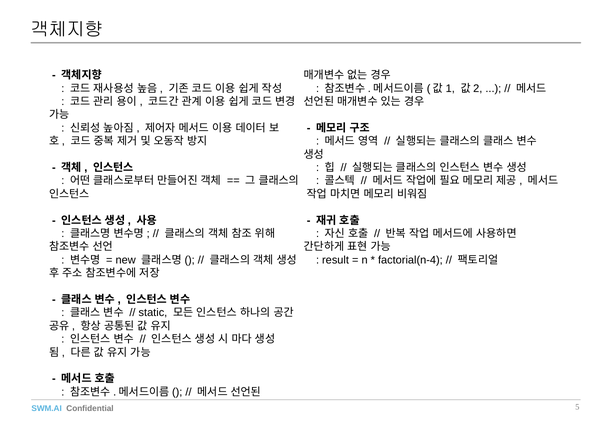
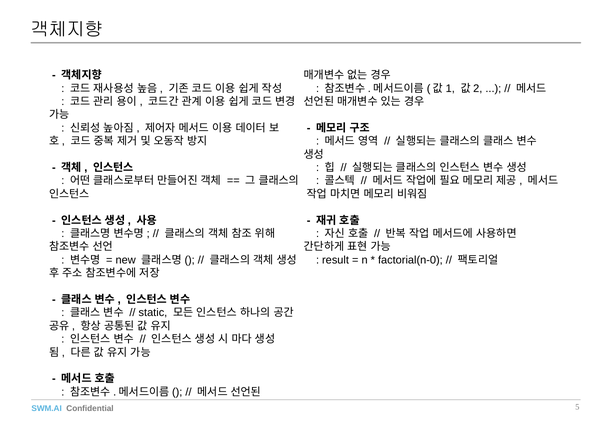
factorial(n-4: factorial(n-4 -> factorial(n-0
